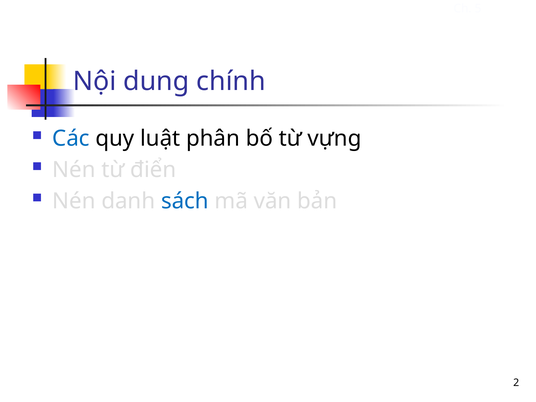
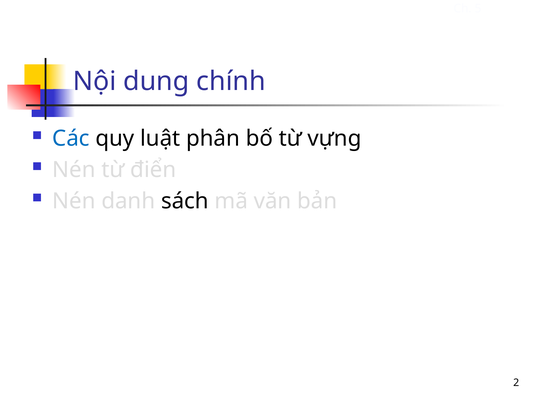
sách colour: blue -> black
